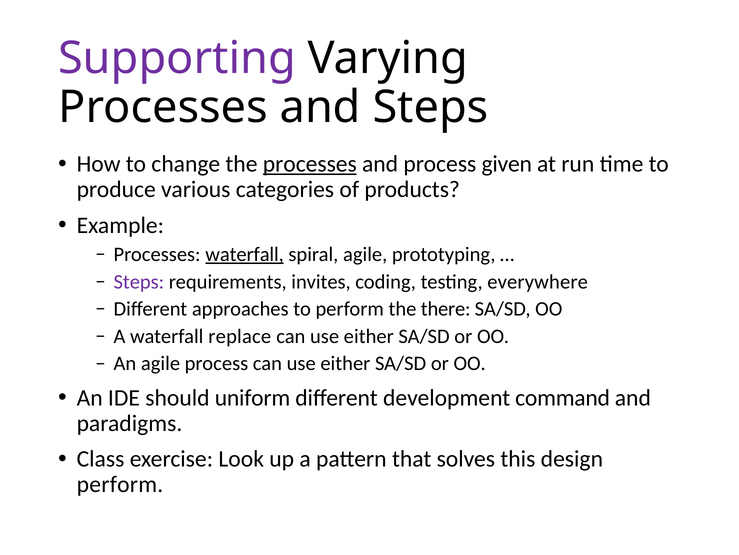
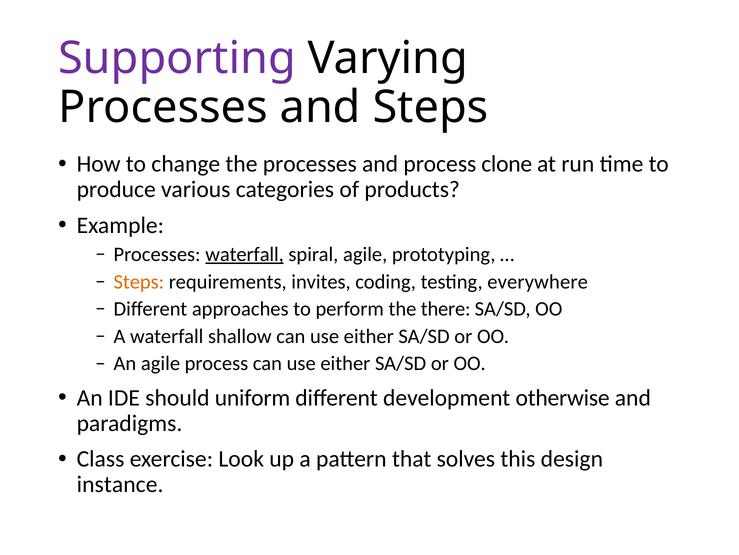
processes at (310, 164) underline: present -> none
given: given -> clone
Steps at (139, 281) colour: purple -> orange
replace: replace -> shallow
command: command -> otherwise
perform at (120, 484): perform -> instance
